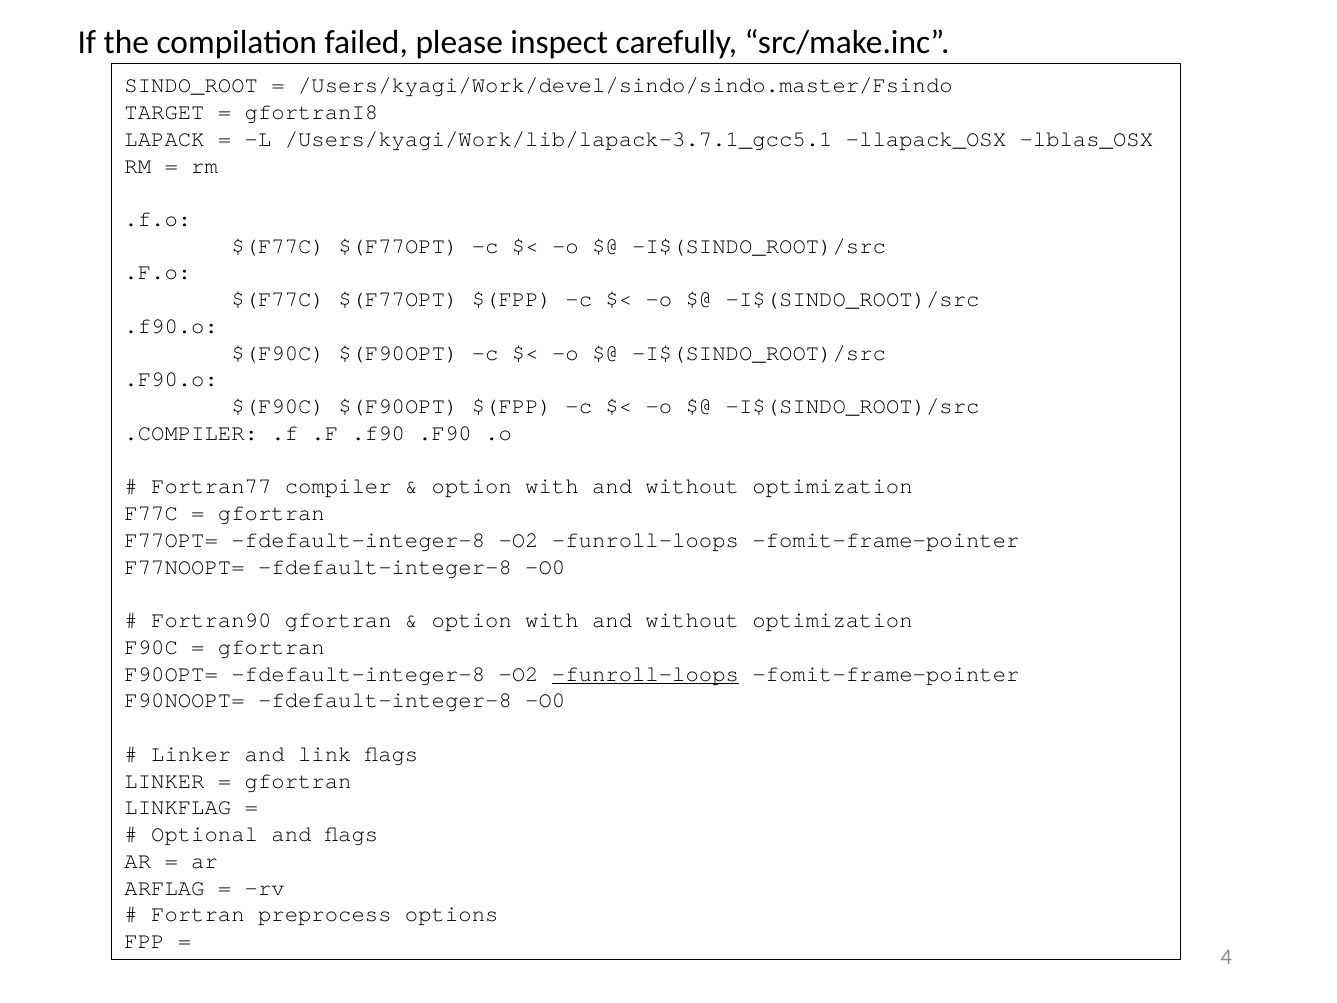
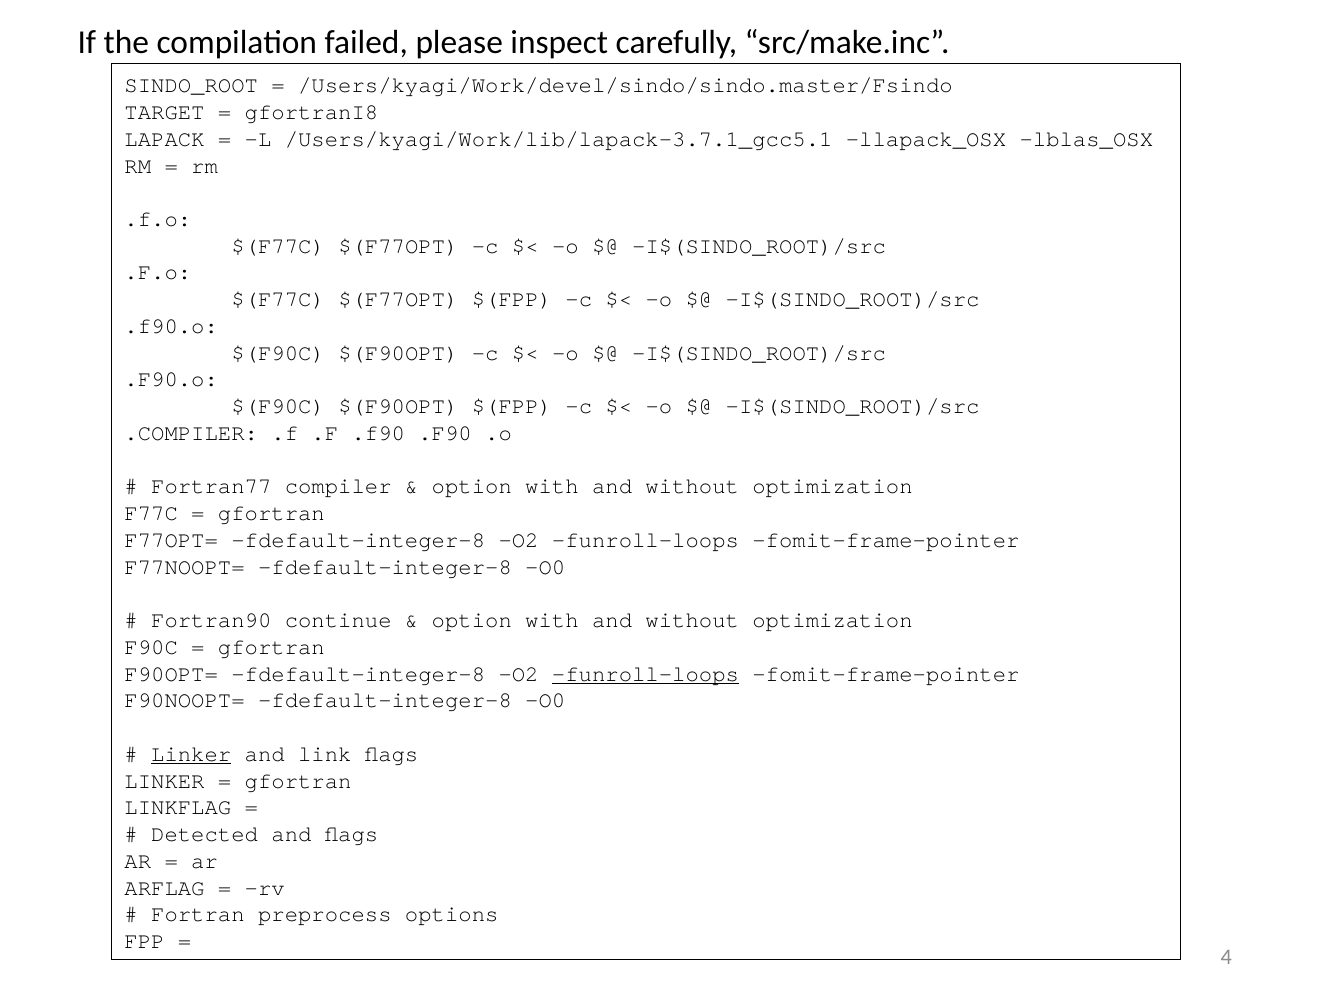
Fortran90 gfortran: gfortran -> continue
Linker at (191, 754) underline: none -> present
Optional: Optional -> Detected
